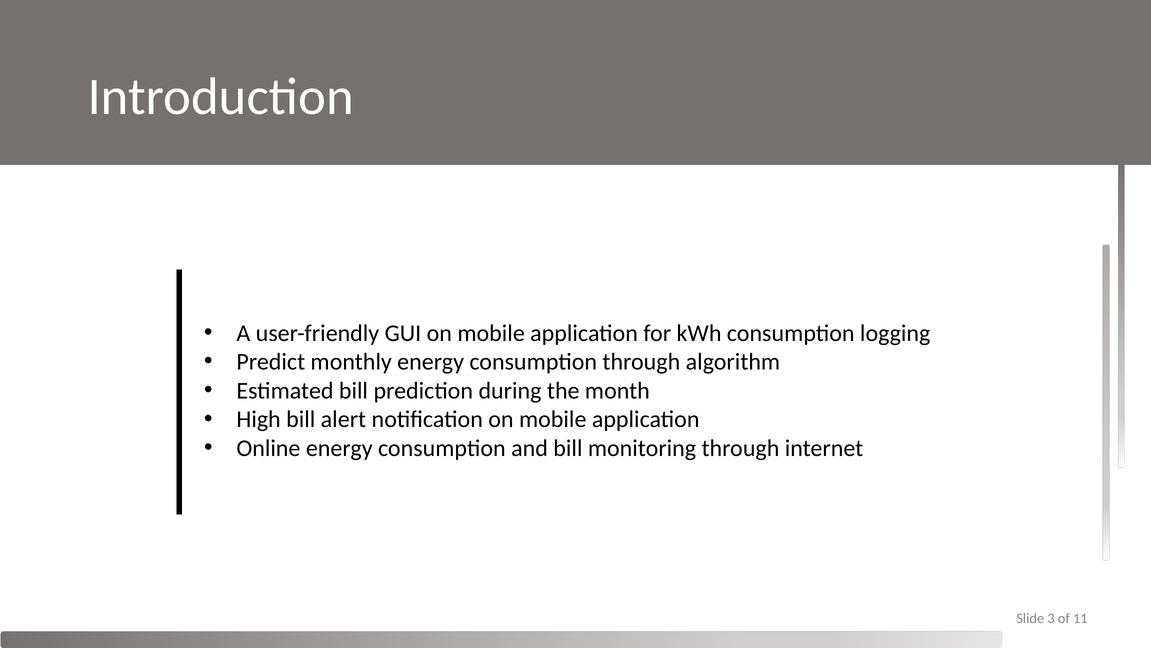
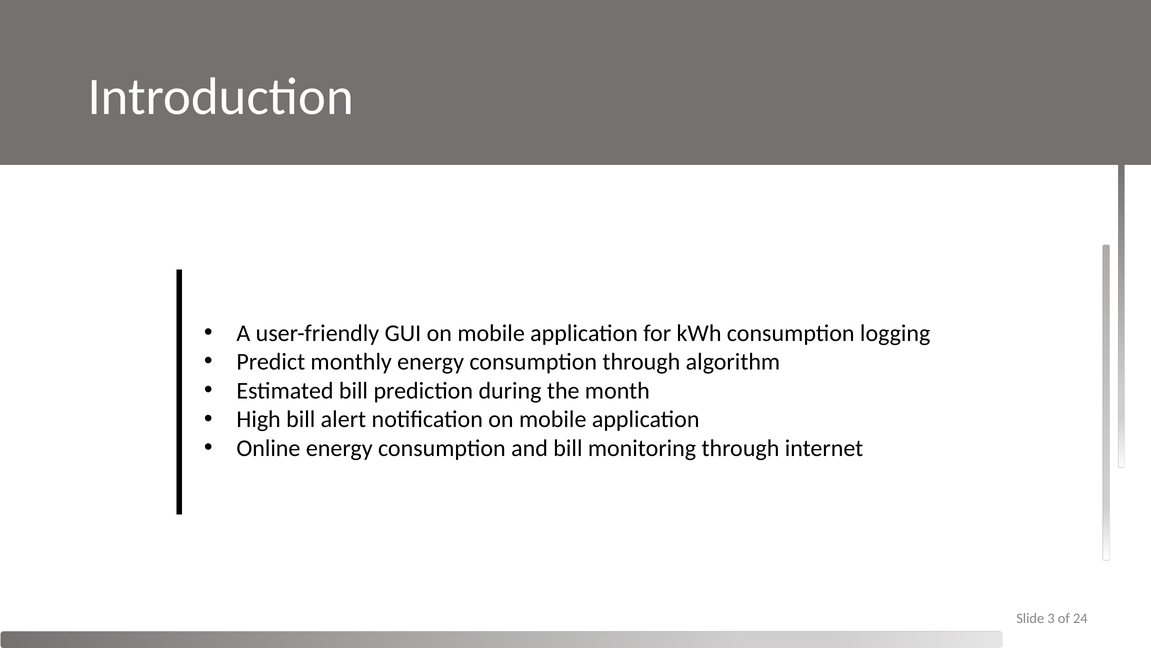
11: 11 -> 24
